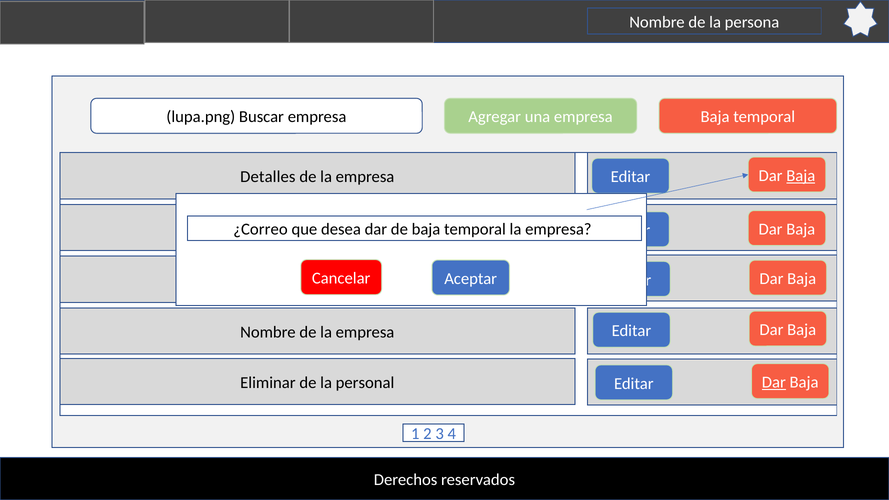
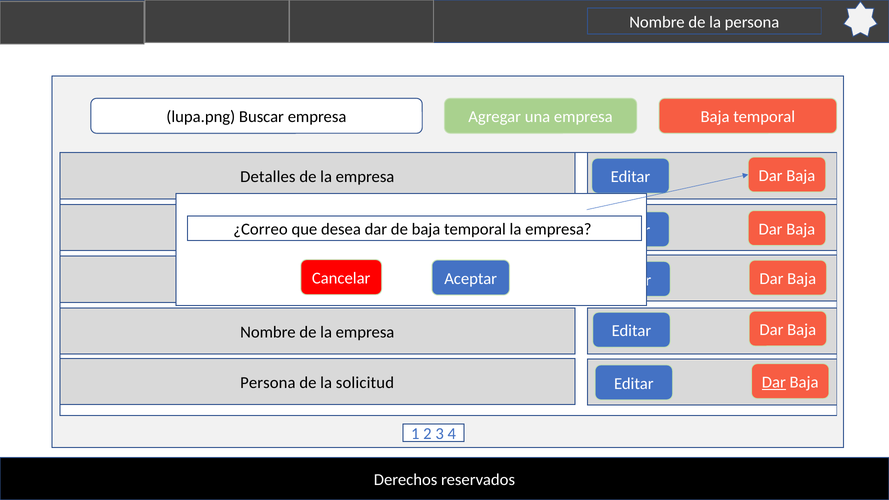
Baja at (801, 176) underline: present -> none
Eliminar at (268, 383): Eliminar -> Persona
personal: personal -> solicitud
